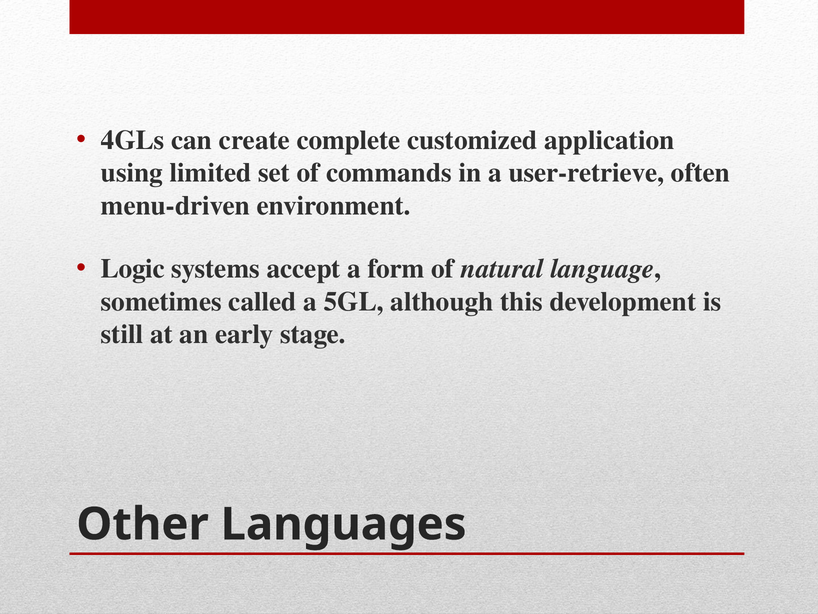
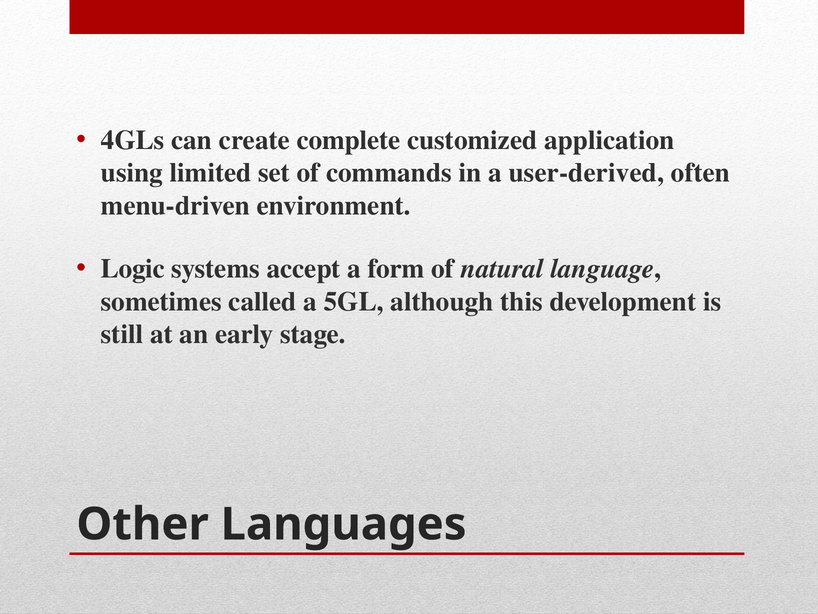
user-retrieve: user-retrieve -> user-derived
